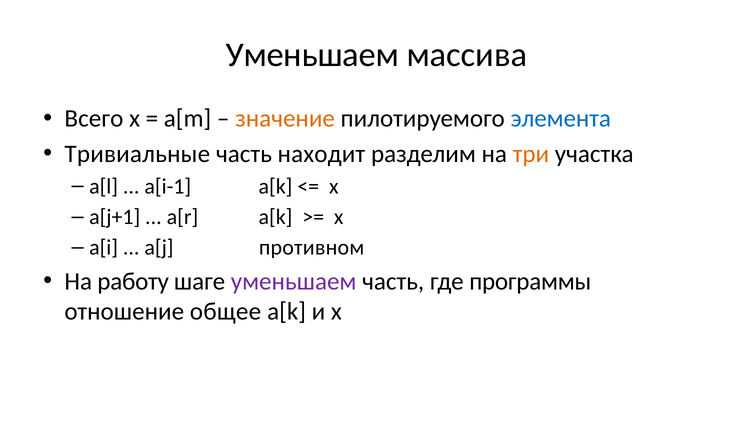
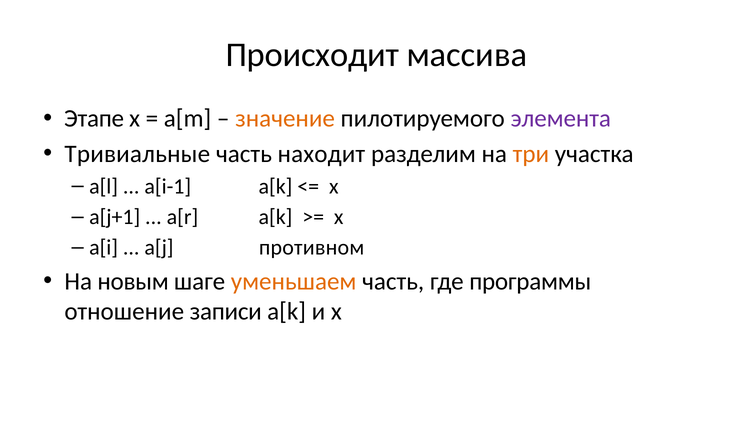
Уменьшаем at (312, 55): Уменьшаем -> Происходит
Всего: Всего -> Этапе
элемента colour: blue -> purple
работу: работу -> новым
уменьшаем at (294, 281) colour: purple -> orange
общее: общее -> записи
